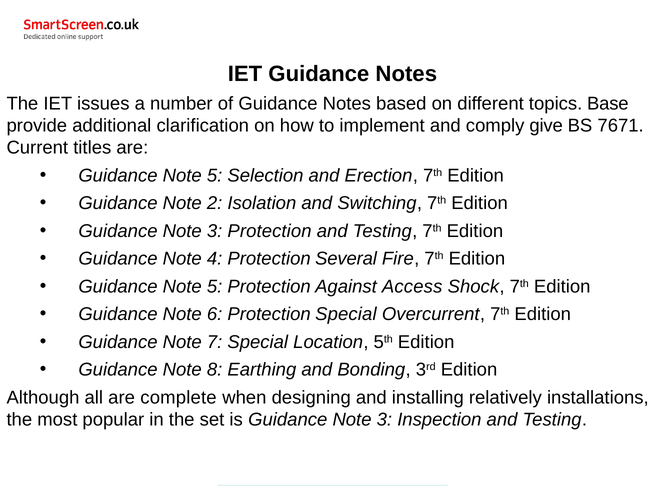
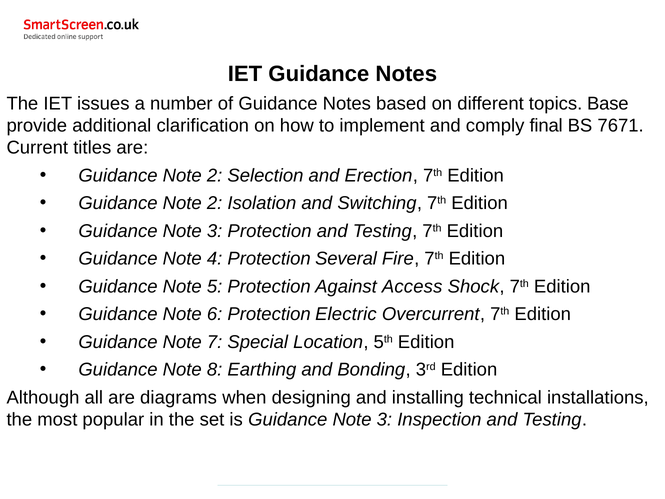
give: give -> final
5 at (215, 176): 5 -> 2
Protection Special: Special -> Electric
complete: complete -> diagrams
relatively: relatively -> technical
